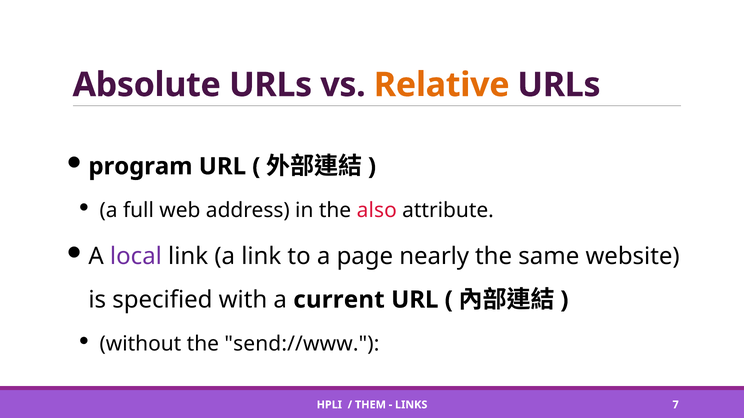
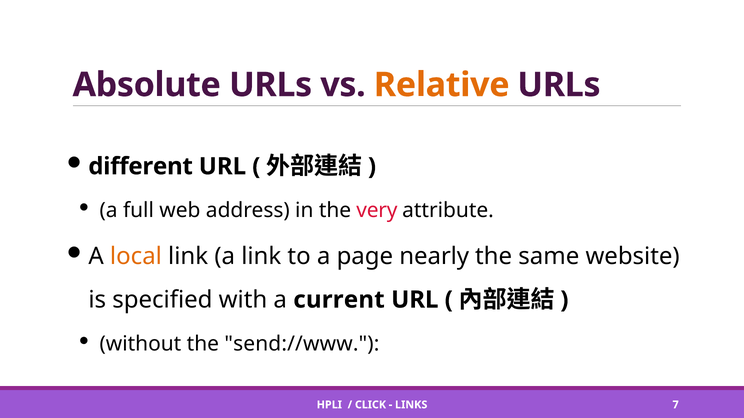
program: program -> different
also: also -> very
local colour: purple -> orange
THEM: THEM -> CLICK
